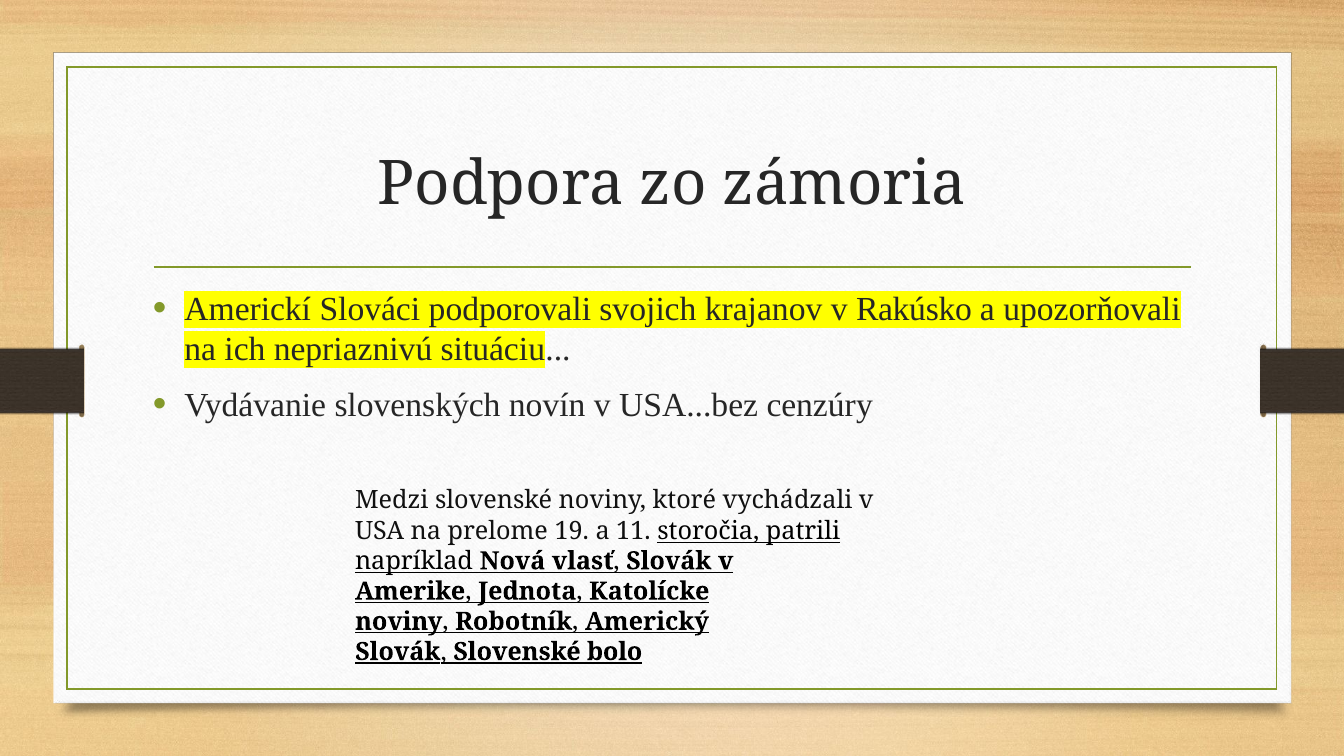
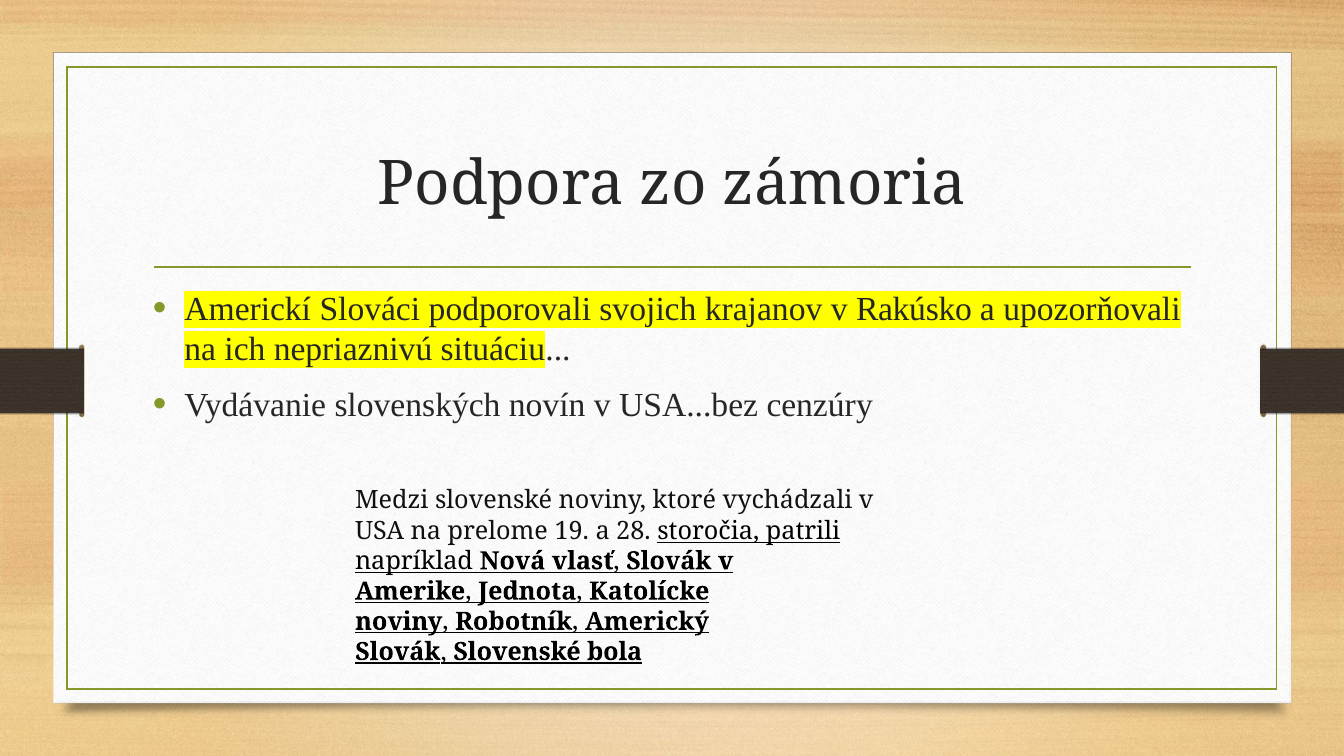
11: 11 -> 28
bolo: bolo -> bola
